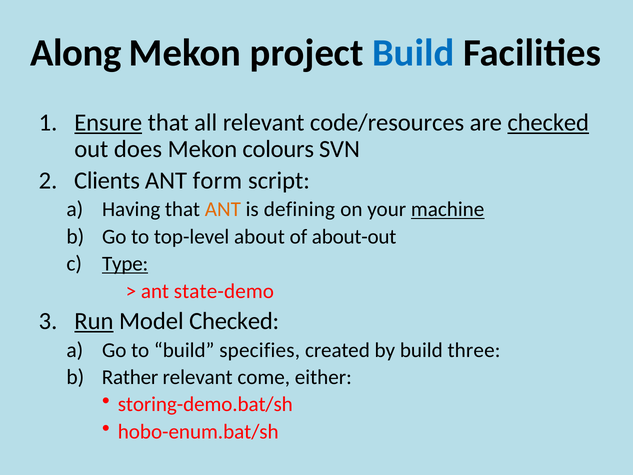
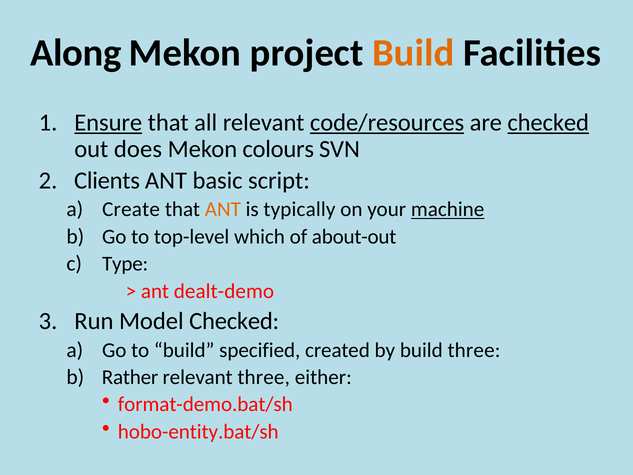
Build at (413, 53) colour: blue -> orange
code/resources underline: none -> present
form: form -> basic
Having: Having -> Create
defining: defining -> typically
about: about -> which
Type underline: present -> none
state-demo: state-demo -> dealt-demo
Run underline: present -> none
specifies: specifies -> specified
relevant come: come -> three
storing-demo.bat/sh: storing-demo.bat/sh -> format-demo.bat/sh
hobo-enum.bat/sh: hobo-enum.bat/sh -> hobo-entity.bat/sh
